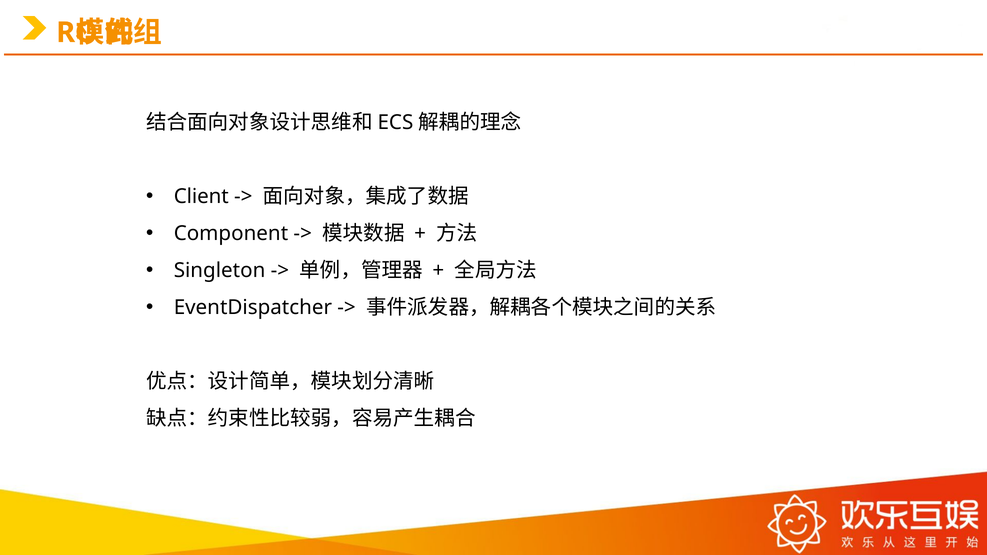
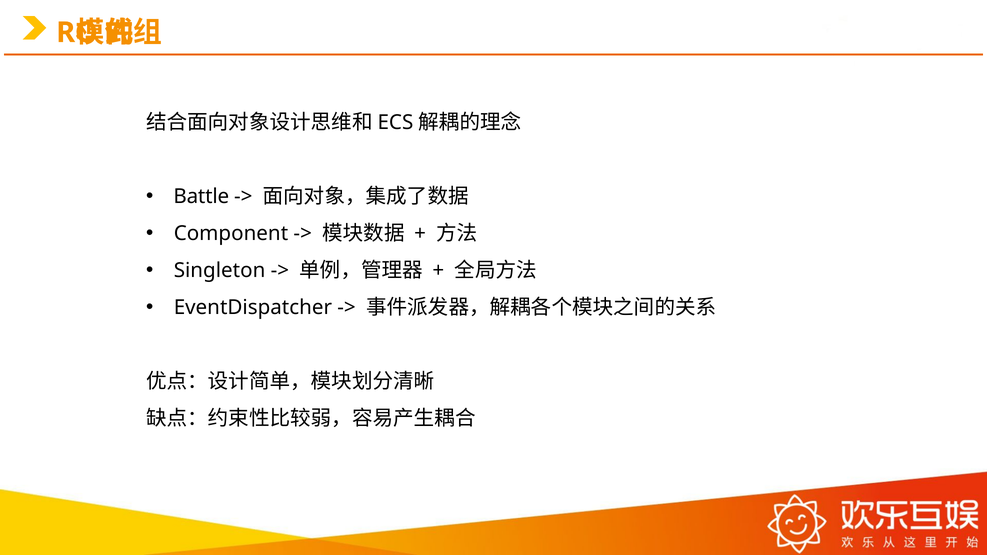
Client: Client -> Battle
